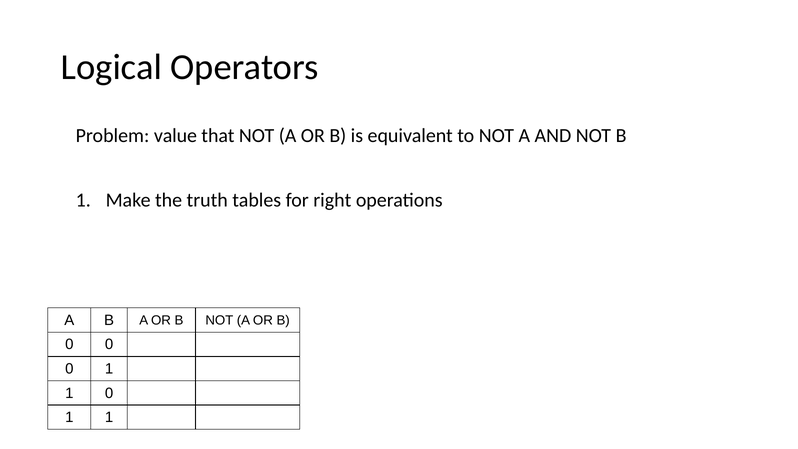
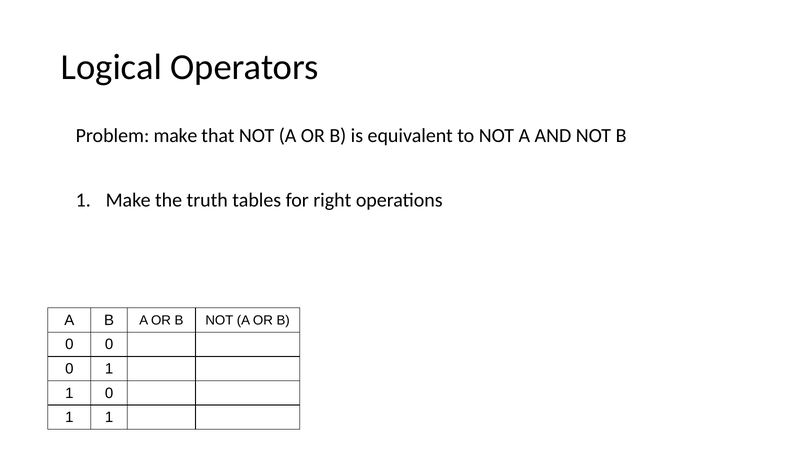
Problem value: value -> make
